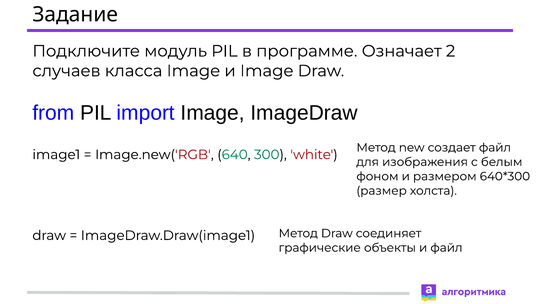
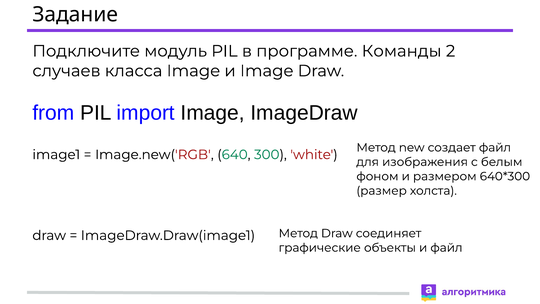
Означает: Означает -> Команды
